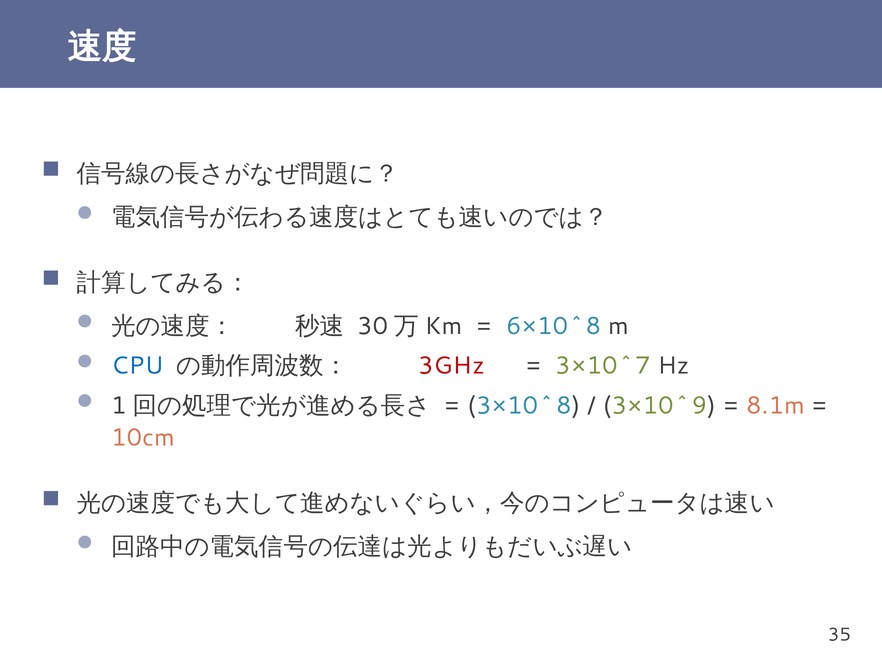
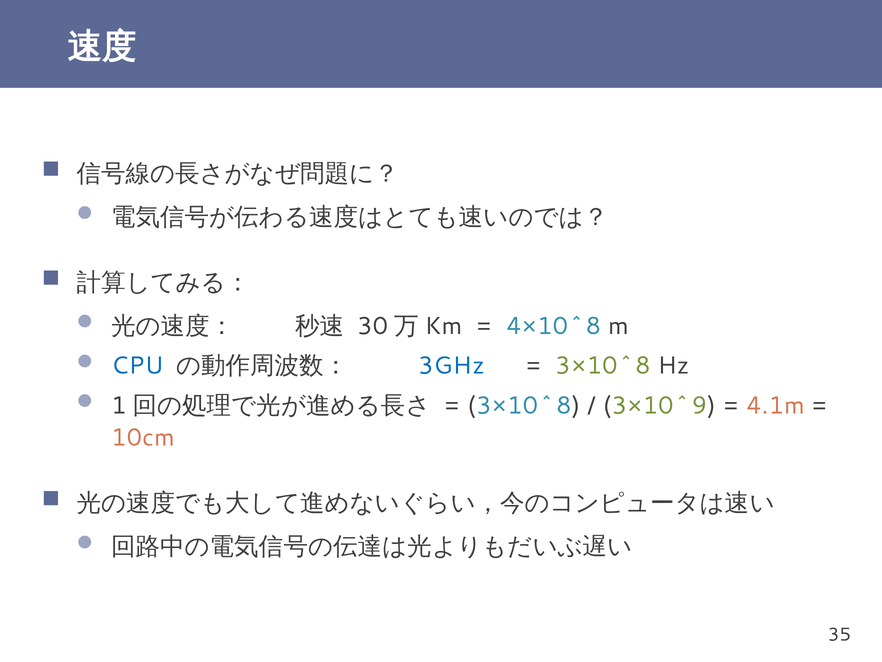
6×10^8: 6×10^8 -> 4×10^8
3GHz colour: red -> blue
3×10^7 at (603, 365): 3×10^7 -> 3×10^8
8.1m: 8.1m -> 4.1m
